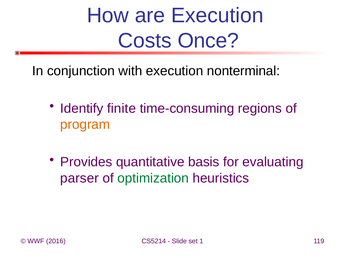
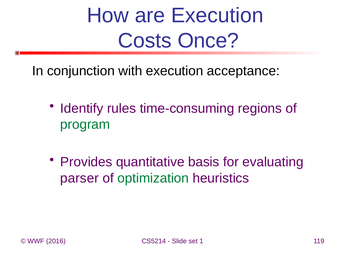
nonterminal: nonterminal -> acceptance
finite: finite -> rules
program colour: orange -> green
